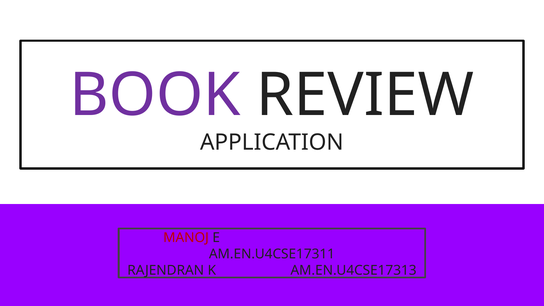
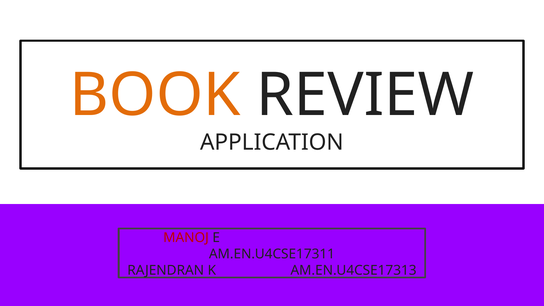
BOOK colour: purple -> orange
